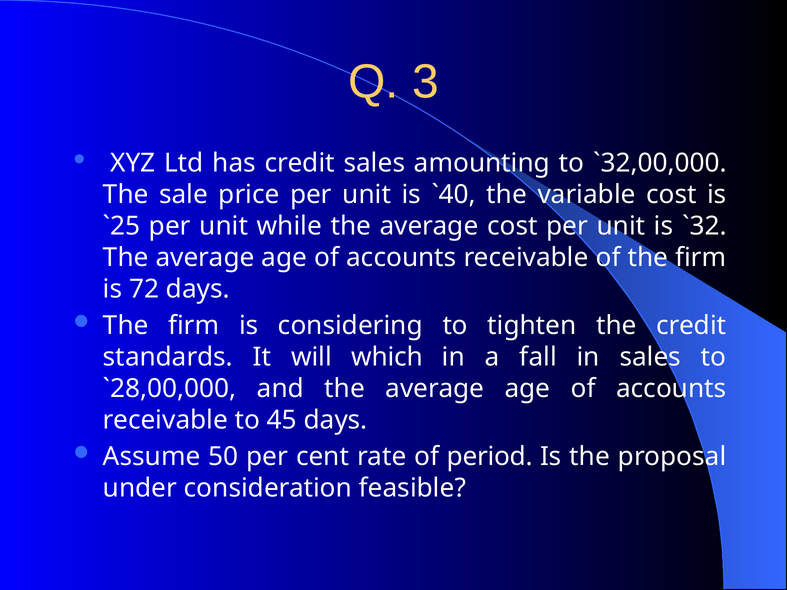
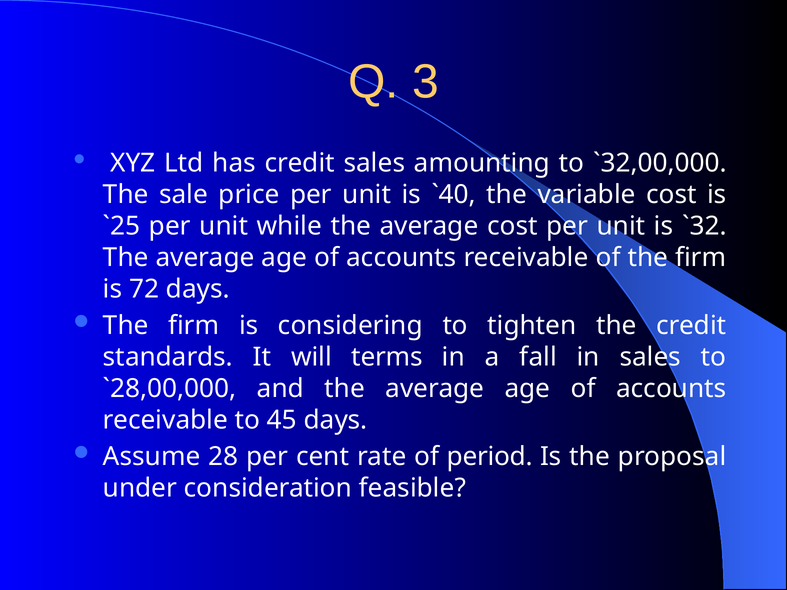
which: which -> terms
50: 50 -> 28
